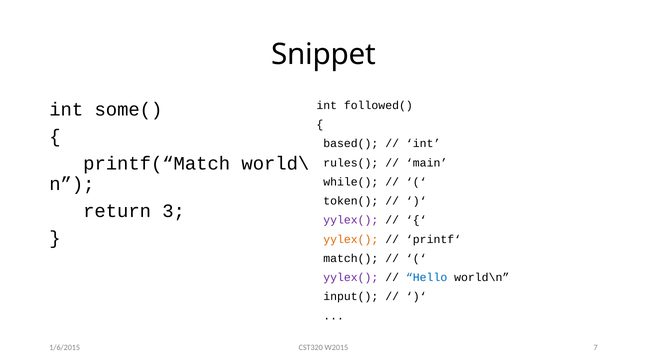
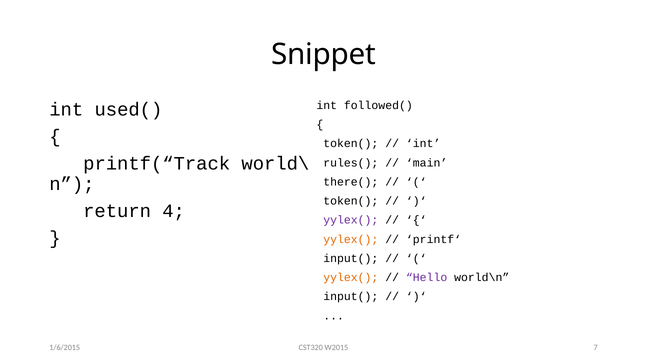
some(: some( -> used(
based( at (351, 144): based( -> token(
printf(“Match: printf(“Match -> printf(“Track
while(: while( -> there(
3: 3 -> 4
match( at (351, 258): match( -> input(
yylex( at (351, 278) colour: purple -> orange
Hello colour: blue -> purple
